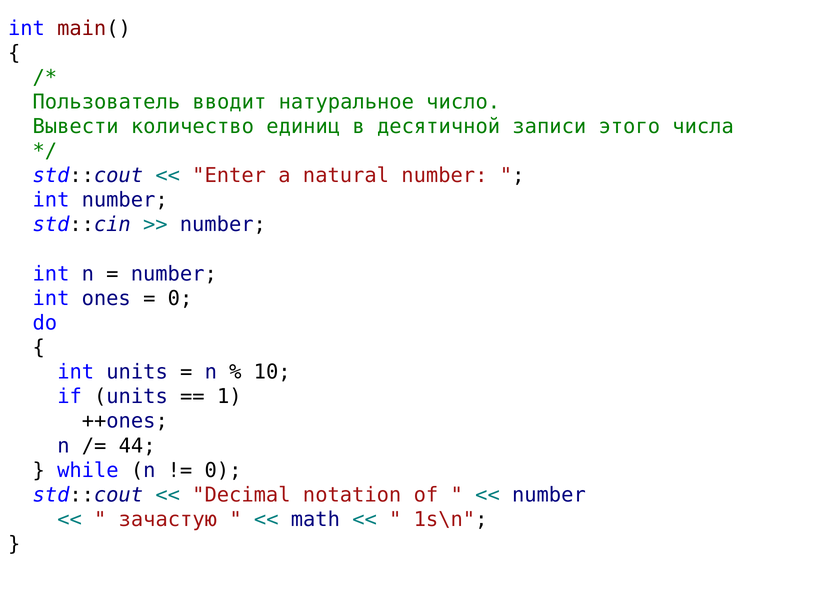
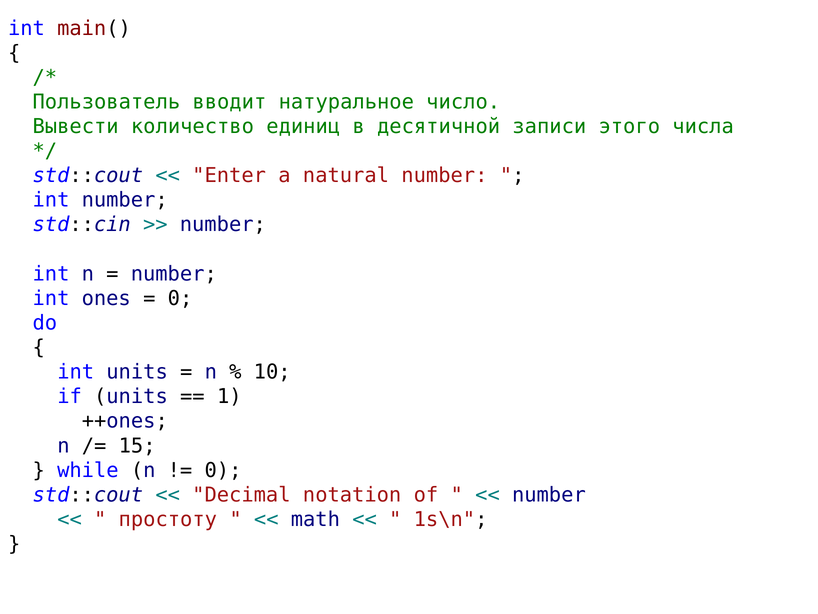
44: 44 -> 15
зачастую: зачастую -> простоту
